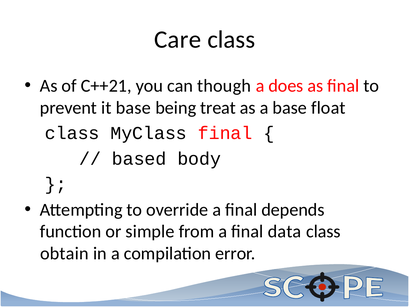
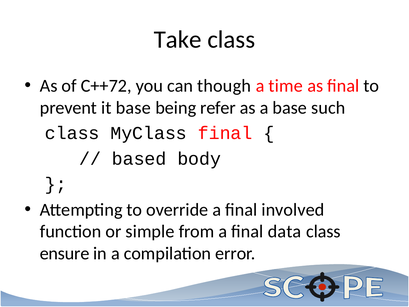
Care: Care -> Take
C++21: C++21 -> C++72
does: does -> time
treat: treat -> refer
float: float -> such
depends: depends -> involved
obtain: obtain -> ensure
